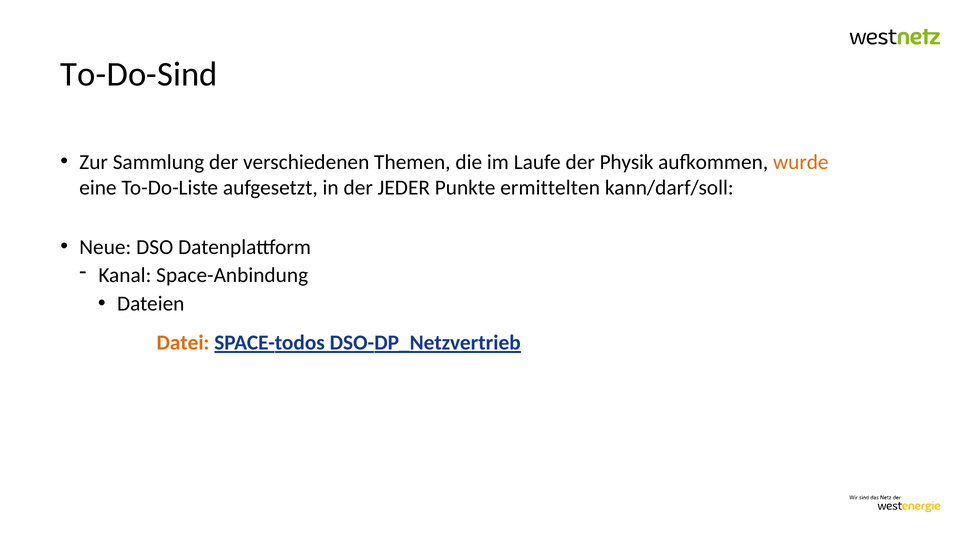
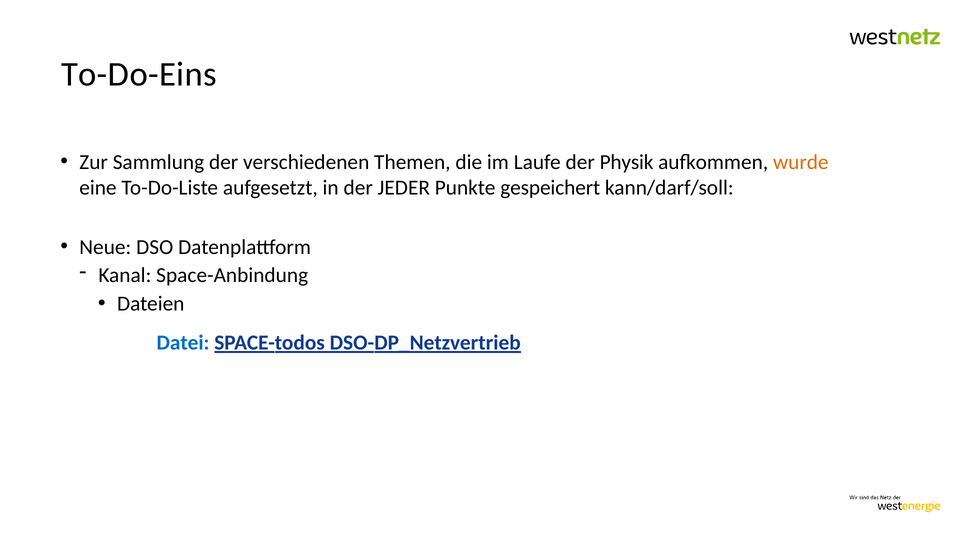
To-Do-Sind: To-Do-Sind -> To-Do-Eins
ermittelten: ermittelten -> gespeichert
Datei colour: orange -> blue
